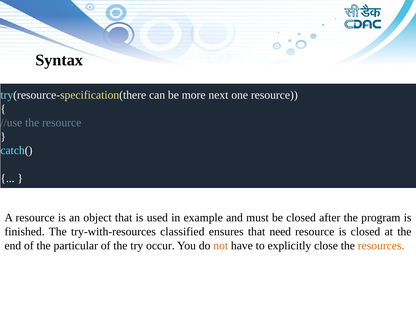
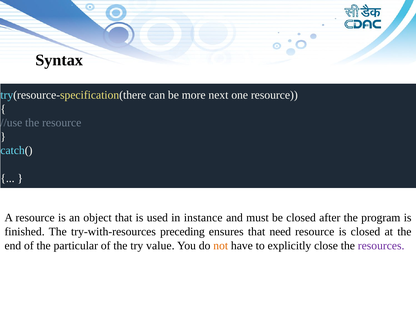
example: example -> instance
classified: classified -> preceding
occur: occur -> value
resources colour: orange -> purple
